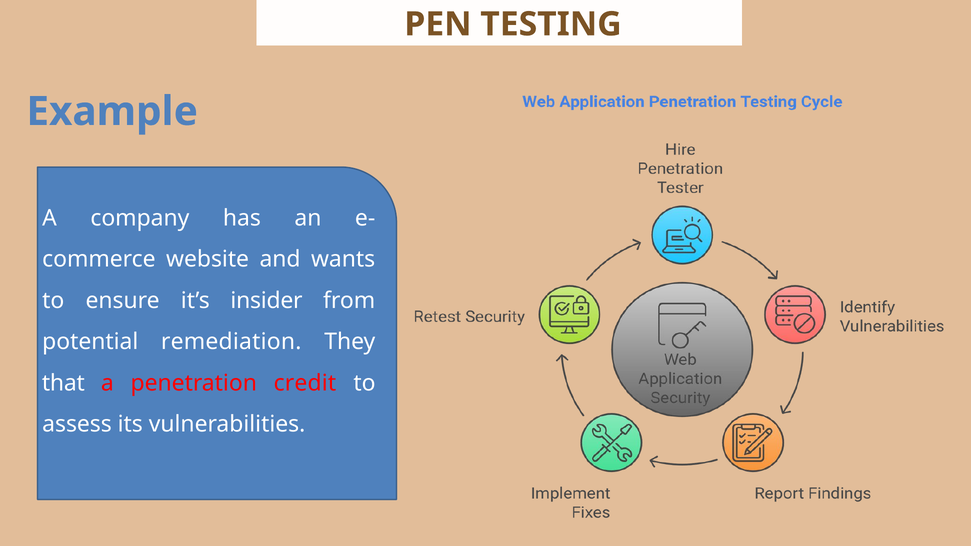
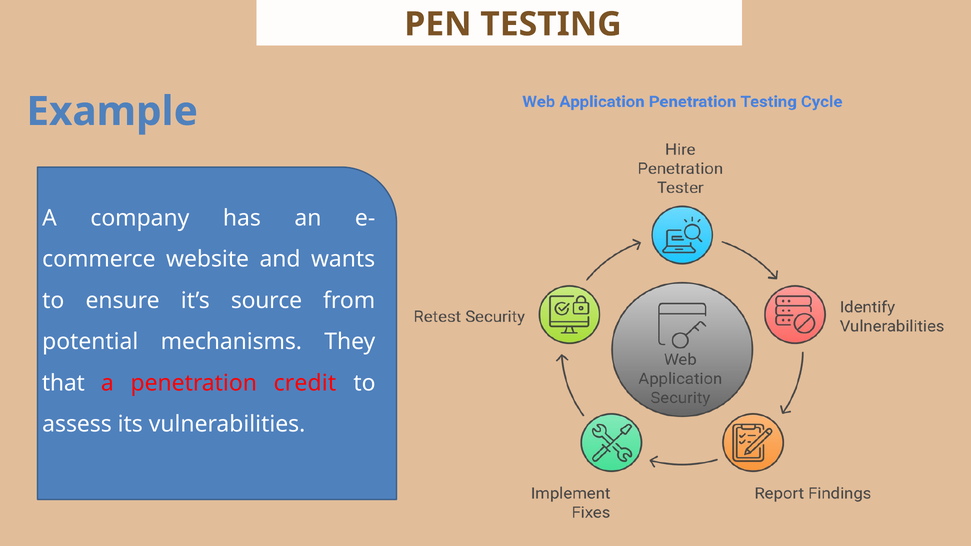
insider: insider -> source
remediation: remediation -> mechanisms
